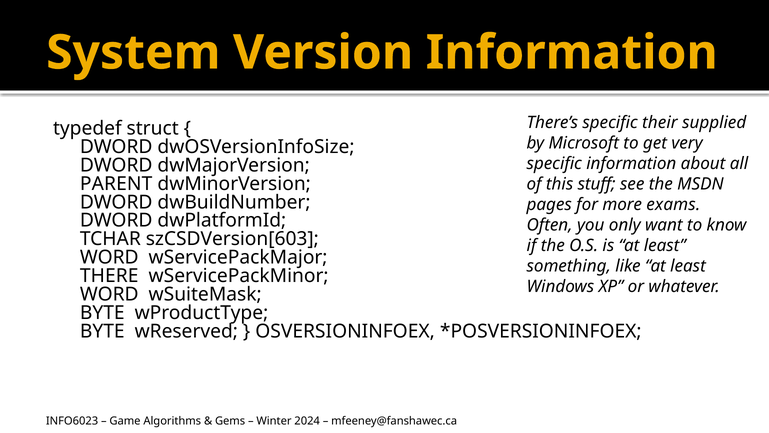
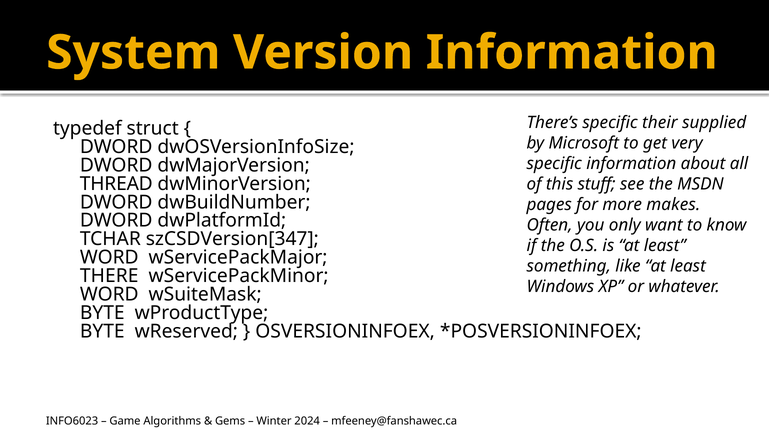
PARENT: PARENT -> THREAD
exams: exams -> makes
szCSDVersion[603: szCSDVersion[603 -> szCSDVersion[347
